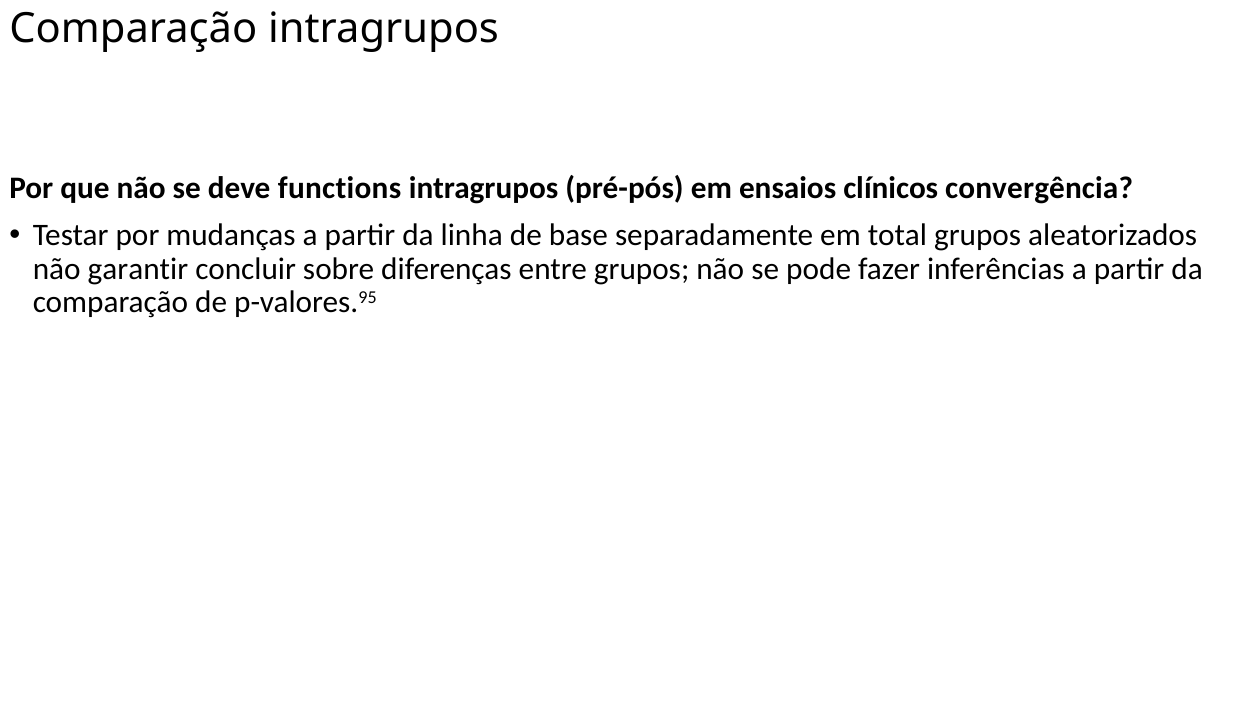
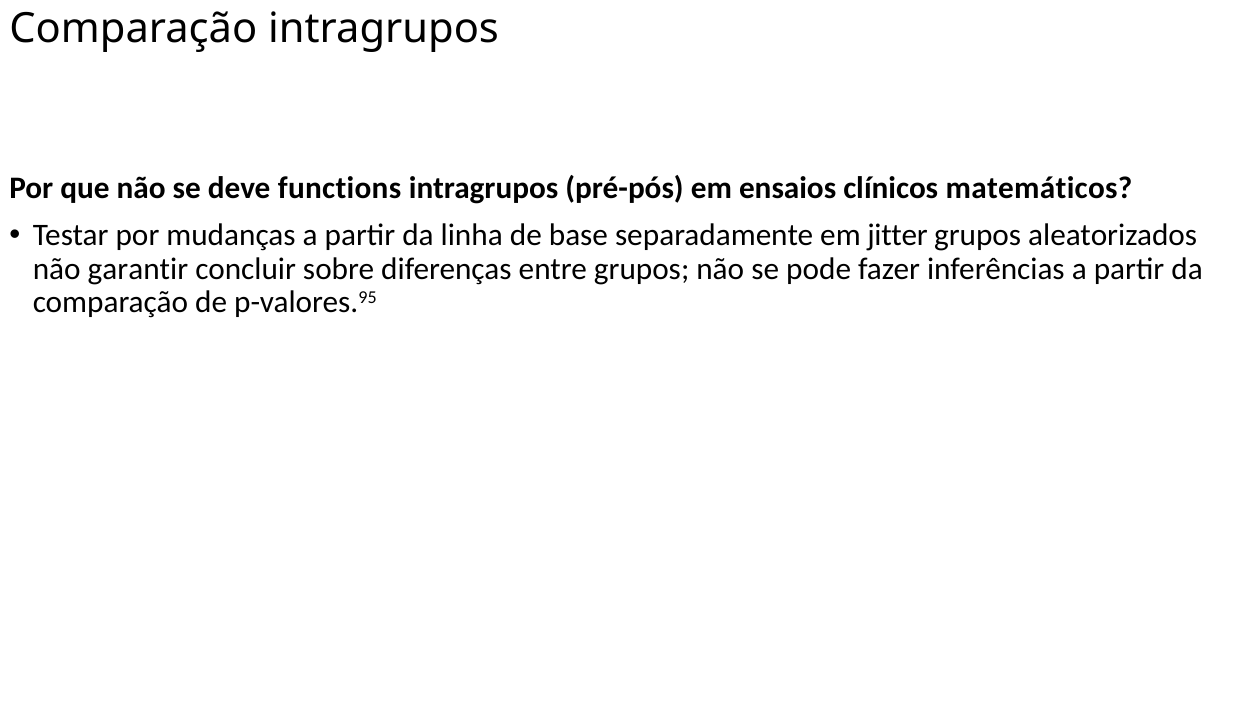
convergência: convergência -> matemáticos
total: total -> jitter
